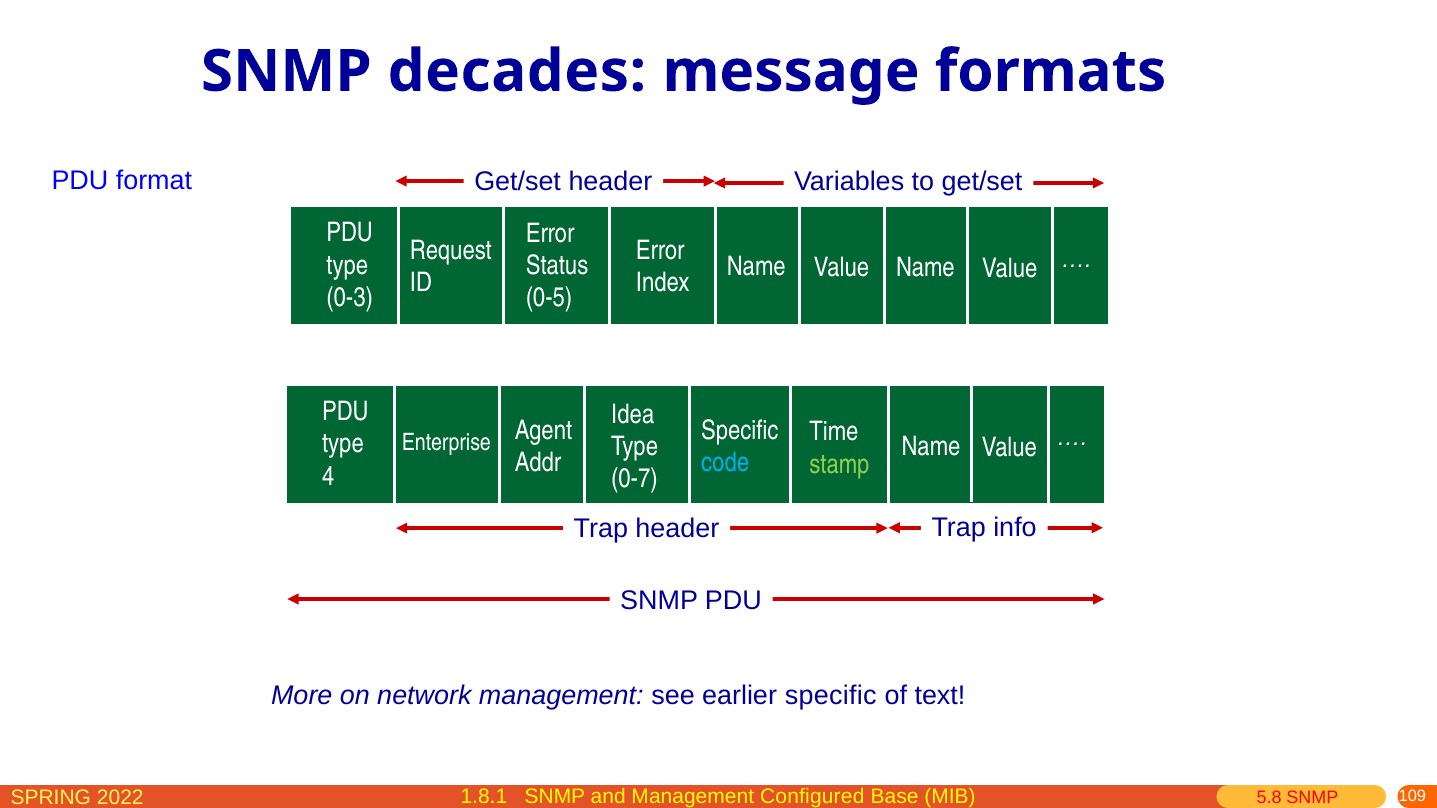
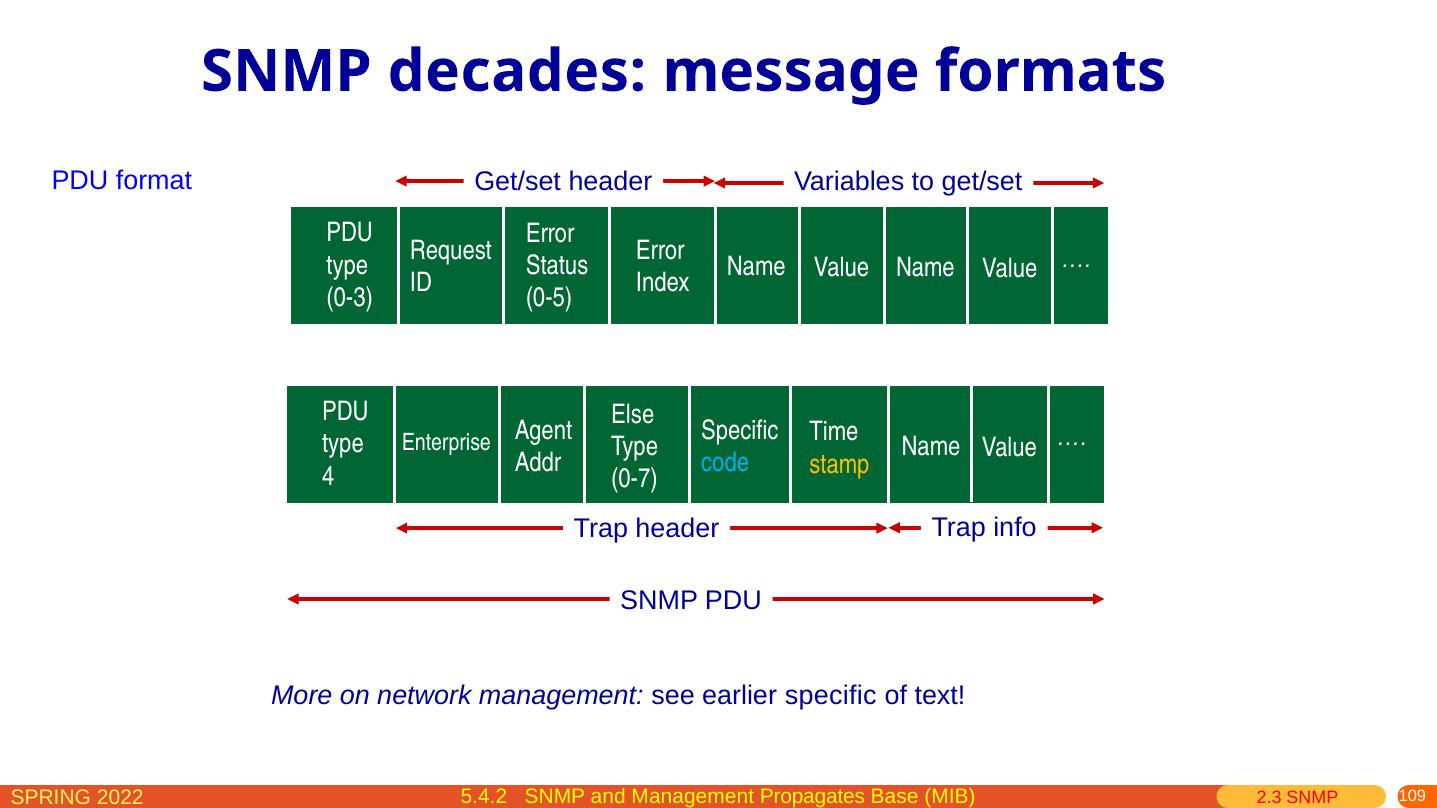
Idea: Idea -> Else
stamp colour: light green -> yellow
1.8.1: 1.8.1 -> 5.4.2
Configured: Configured -> Propagates
5.8: 5.8 -> 2.3
